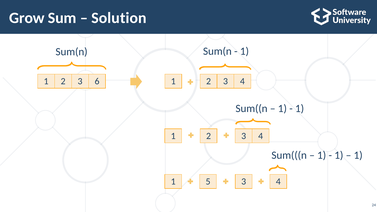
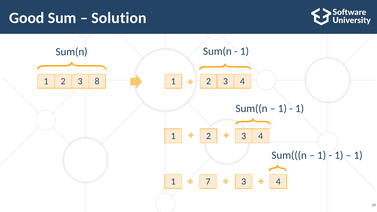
Grow: Grow -> Good
6: 6 -> 8
5: 5 -> 7
